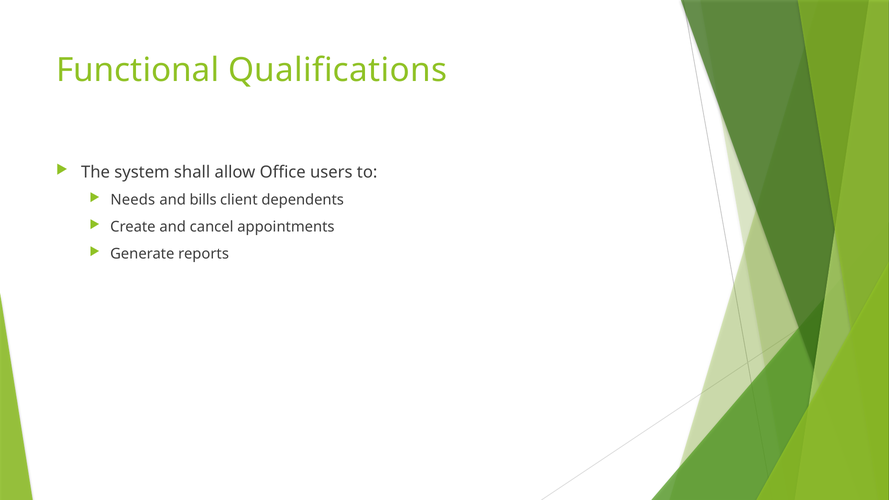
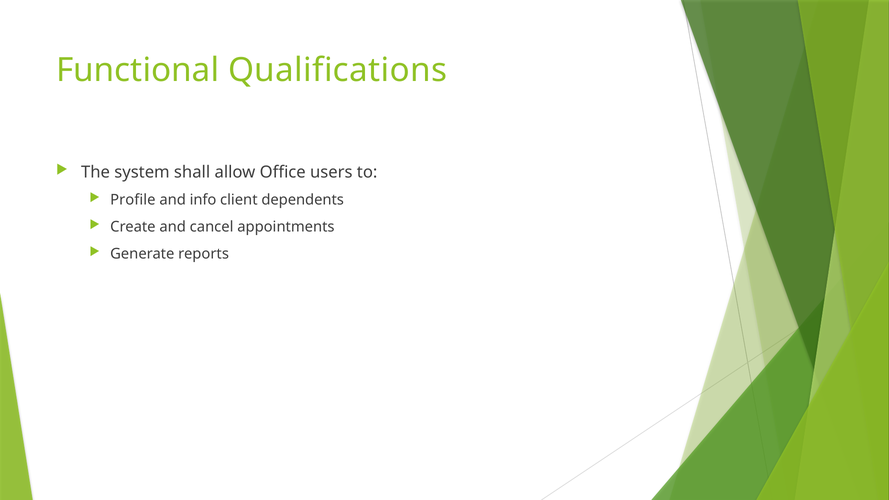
Needs: Needs -> Profile
bills: bills -> info
